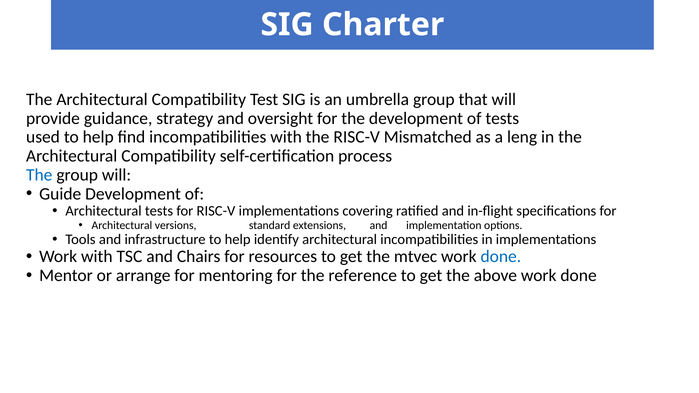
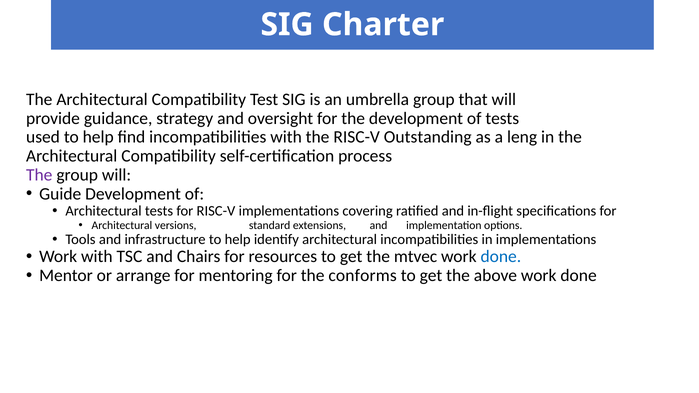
Mismatched: Mismatched -> Outstanding
The at (39, 175) colour: blue -> purple
reference: reference -> conforms
